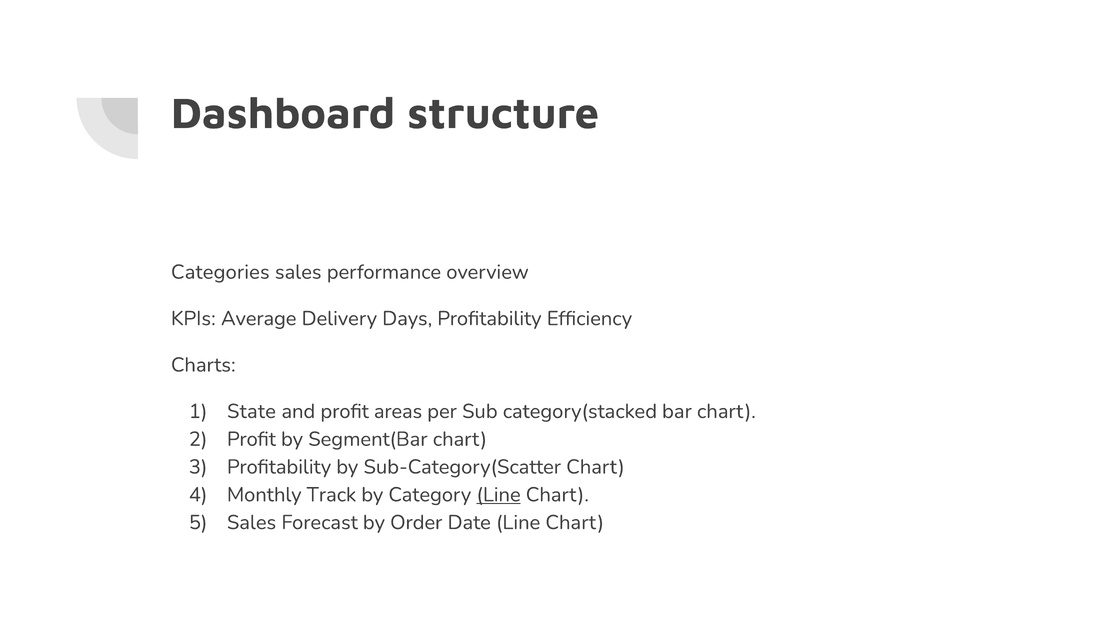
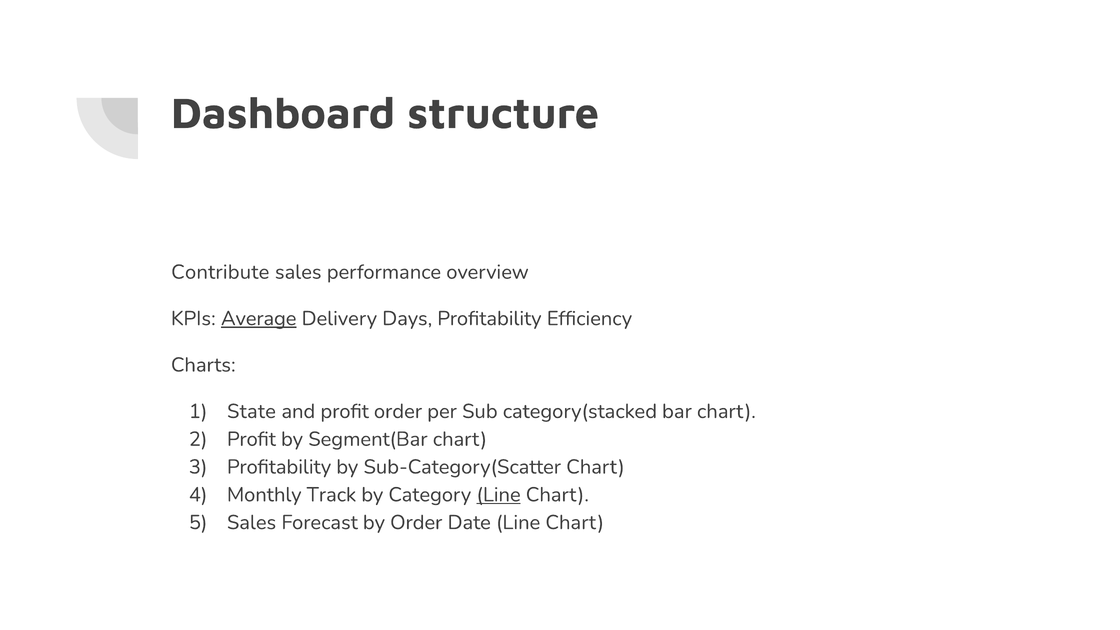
Categories: Categories -> Contribute
Average underline: none -> present
profit areas: areas -> order
